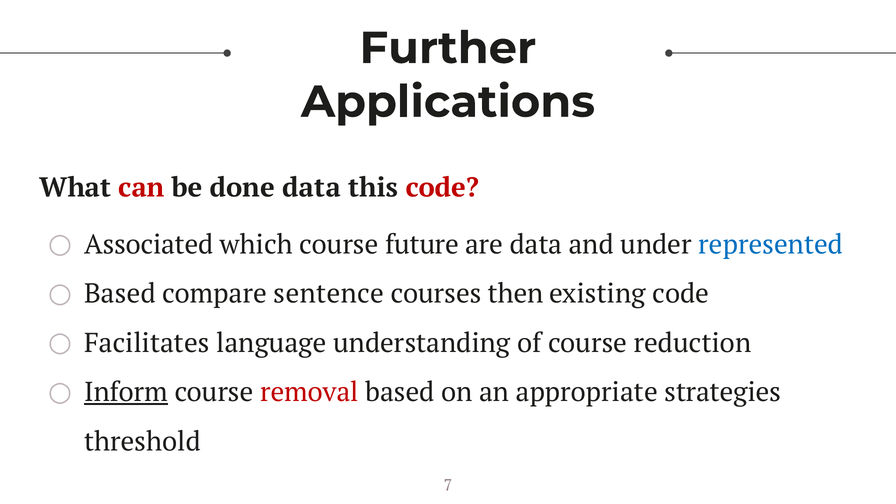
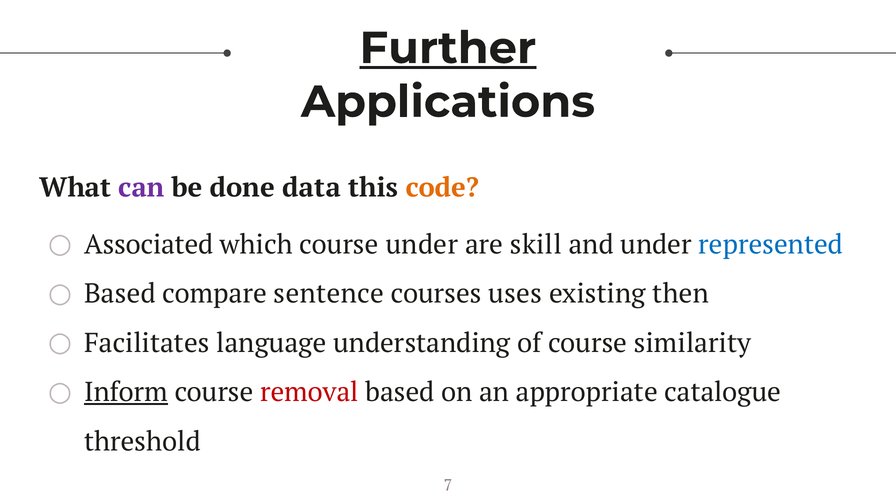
Further underline: none -> present
can colour: red -> purple
code at (442, 188) colour: red -> orange
course future: future -> under
are data: data -> skill
then: then -> uses
existing code: code -> then
reduction: reduction -> similarity
strategies: strategies -> catalogue
